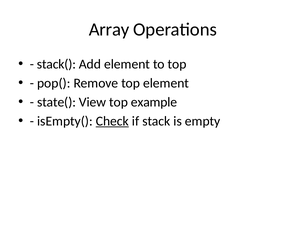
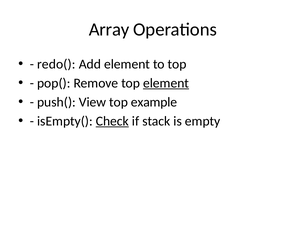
stack(: stack( -> redo(
element at (166, 83) underline: none -> present
state(: state( -> push(
